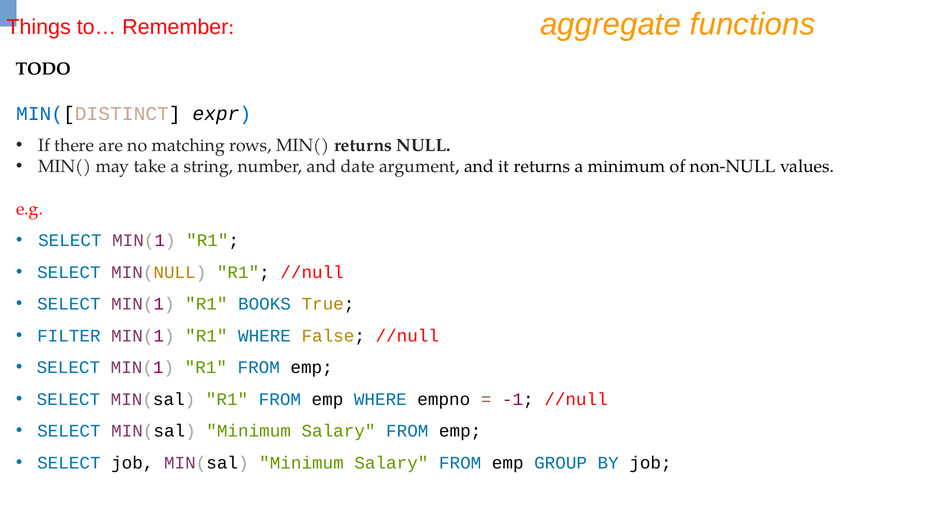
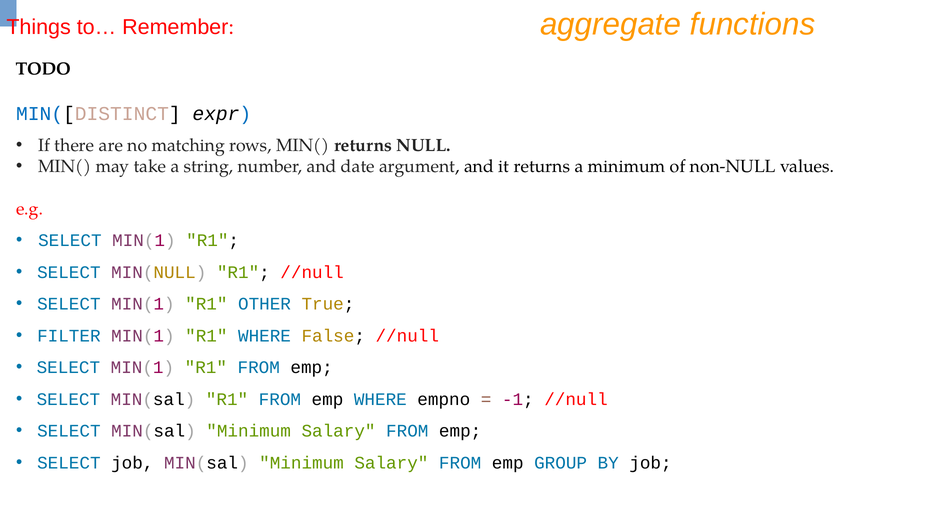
BOOKS: BOOKS -> OTHER
